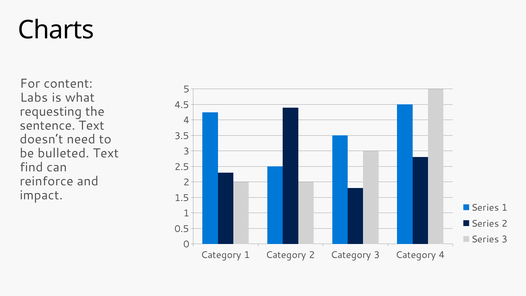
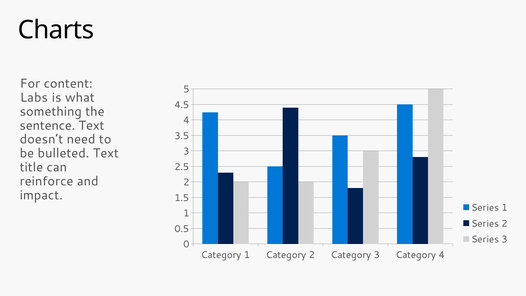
requesting: requesting -> something
find: find -> title
